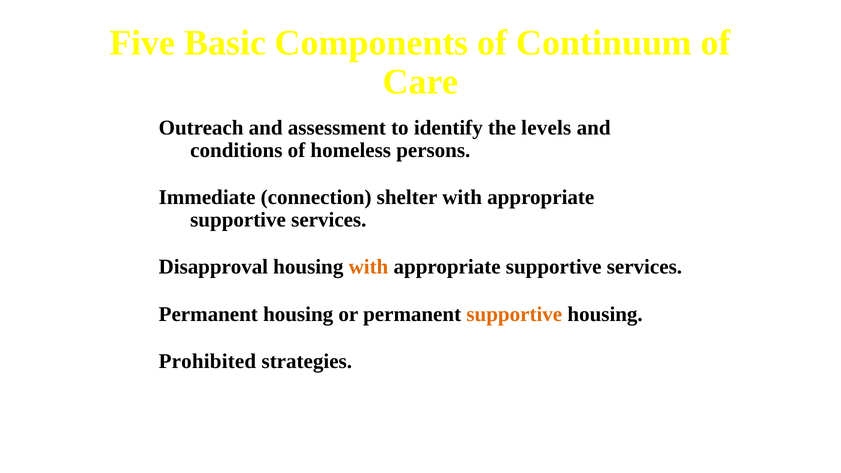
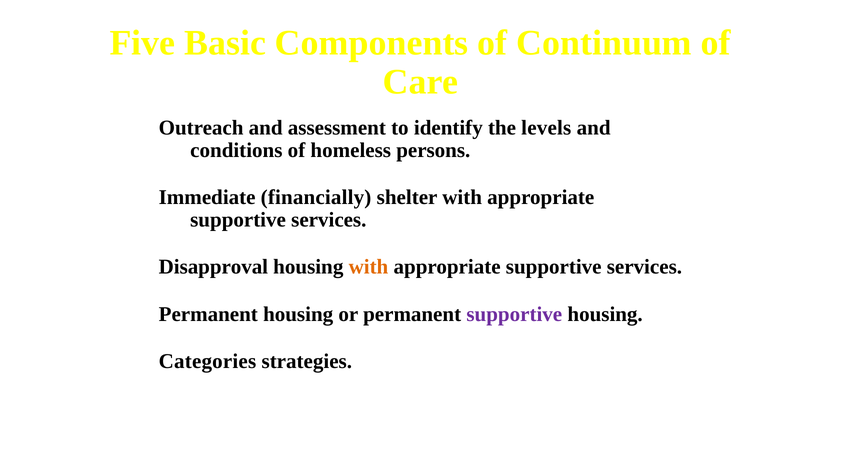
connection: connection -> financially
supportive at (514, 314) colour: orange -> purple
Prohibited: Prohibited -> Categories
